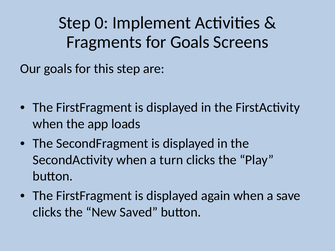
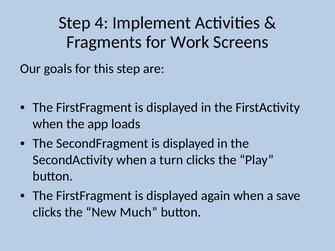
0: 0 -> 4
for Goals: Goals -> Work
Saved: Saved -> Much
